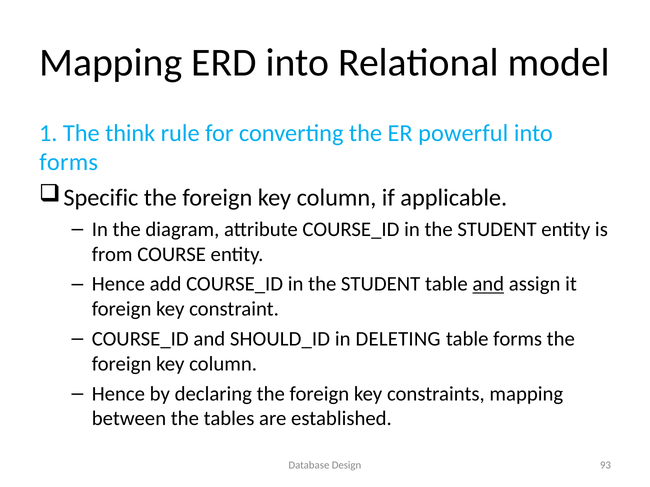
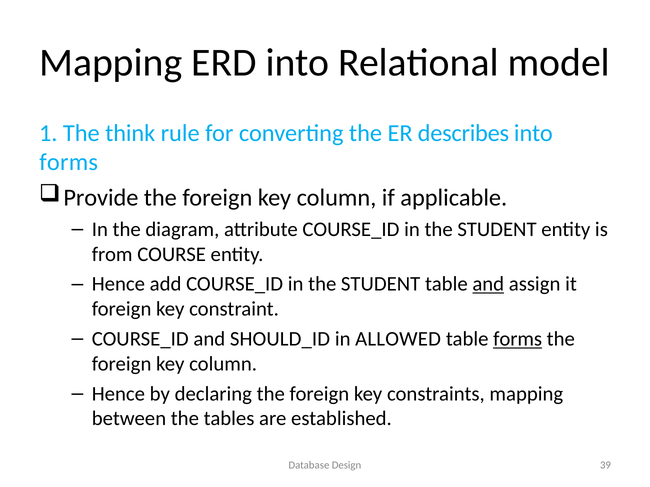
powerful: powerful -> describes
Specific: Specific -> Provide
DELETING: DELETING -> ALLOWED
forms at (518, 339) underline: none -> present
93: 93 -> 39
